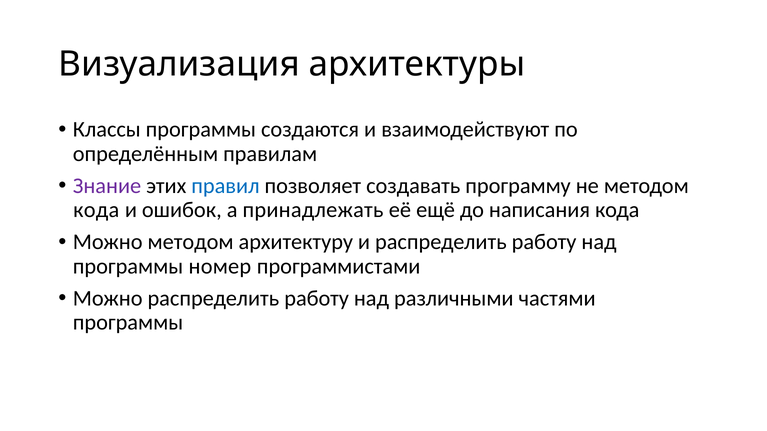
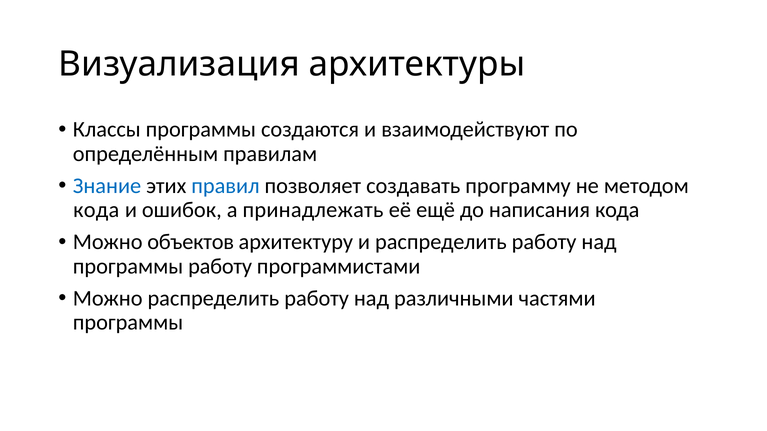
Знание colour: purple -> blue
Можно методом: методом -> объектов
программы номер: номер -> работу
